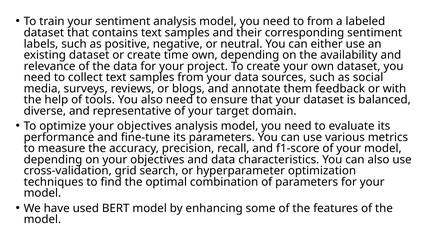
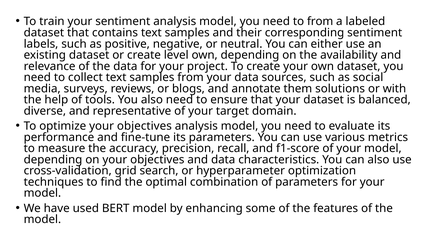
time: time -> level
feedback: feedback -> solutions
